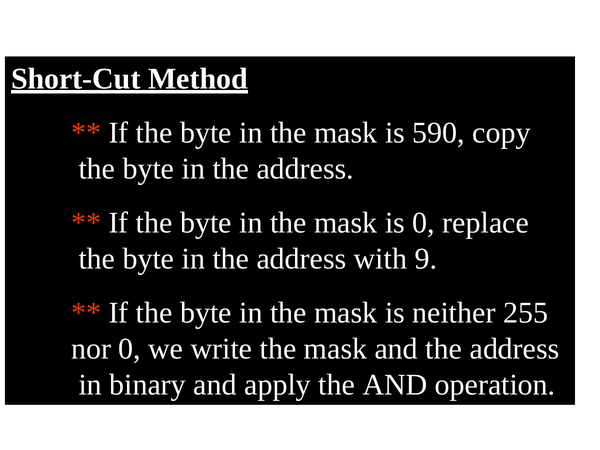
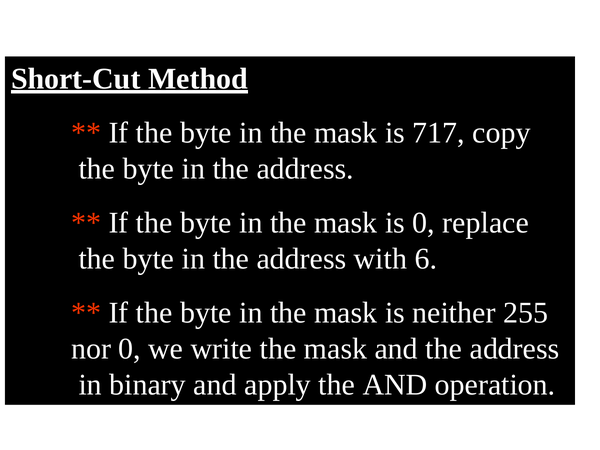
590: 590 -> 717
9: 9 -> 6
